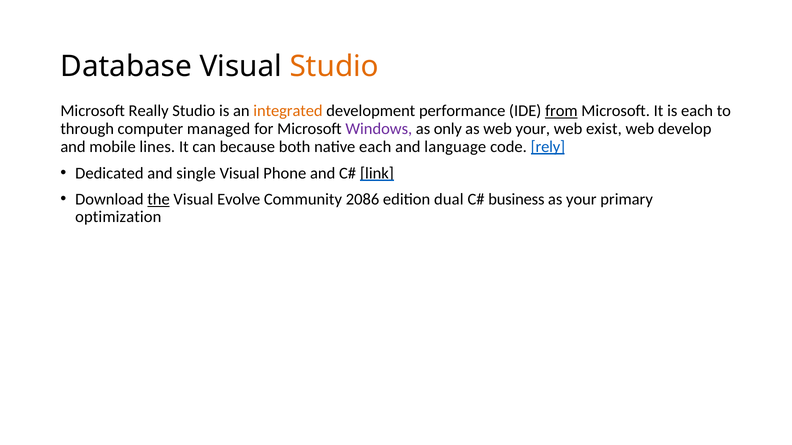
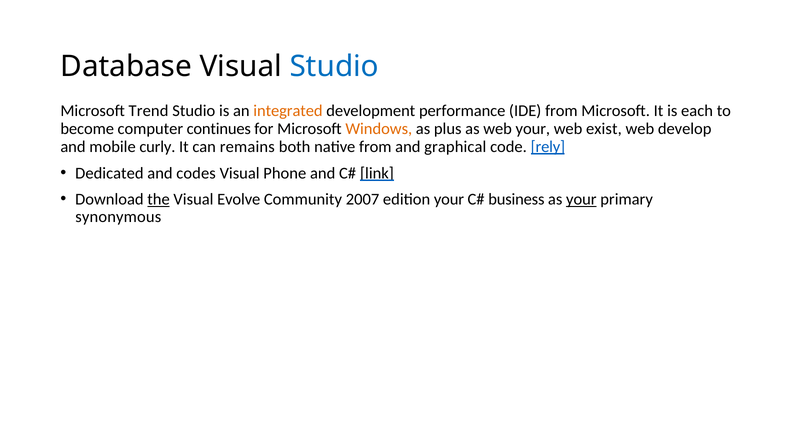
Studio at (334, 67) colour: orange -> blue
Really: Really -> Trend
from at (561, 111) underline: present -> none
through: through -> become
managed: managed -> continues
Windows colour: purple -> orange
only: only -> plus
lines: lines -> curly
because: because -> remains
native each: each -> from
language: language -> graphical
single: single -> codes
2086: 2086 -> 2007
edition dual: dual -> your
your at (581, 199) underline: none -> present
optimization: optimization -> synonymous
